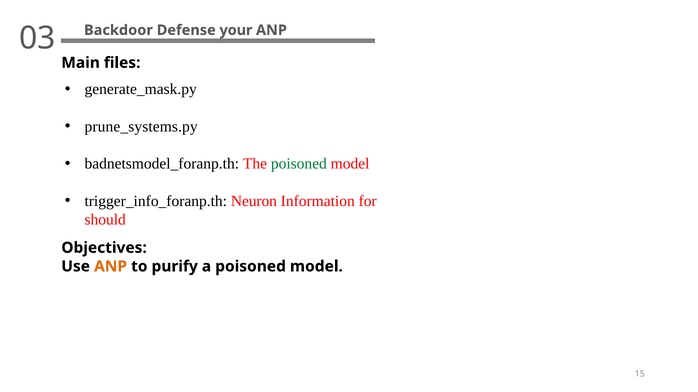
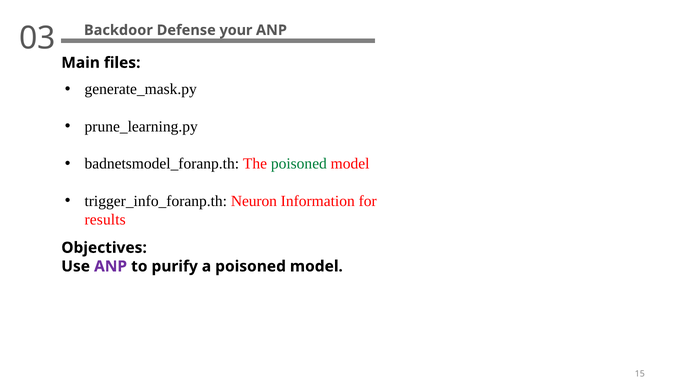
prune_systems.py: prune_systems.py -> prune_learning.py
should: should -> results
ANP at (111, 267) colour: orange -> purple
